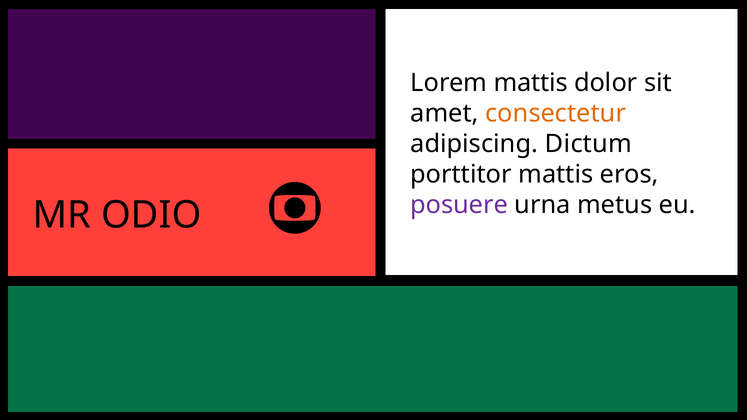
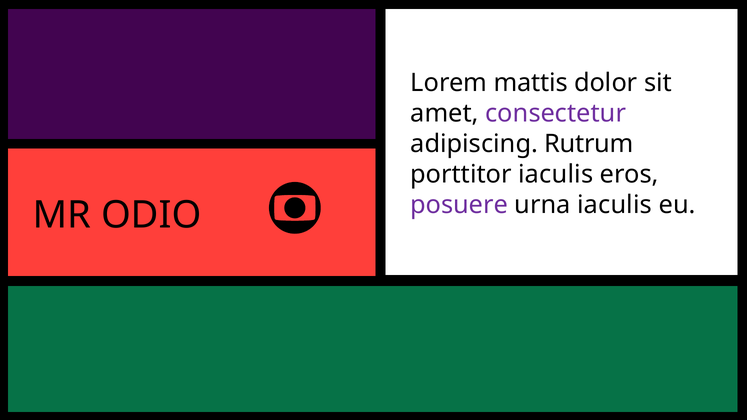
consectetur colour: orange -> purple
Dictum: Dictum -> Rutrum
porttitor mattis: mattis -> iaculis
urna metus: metus -> iaculis
